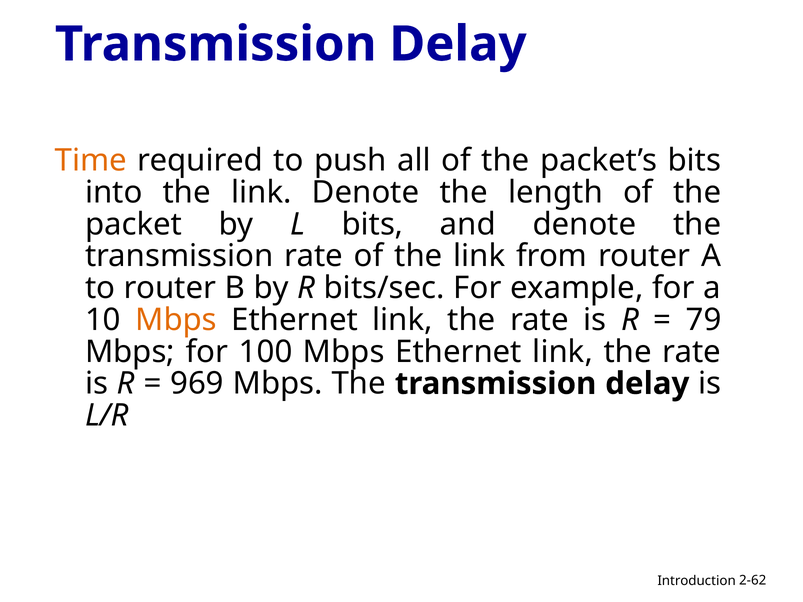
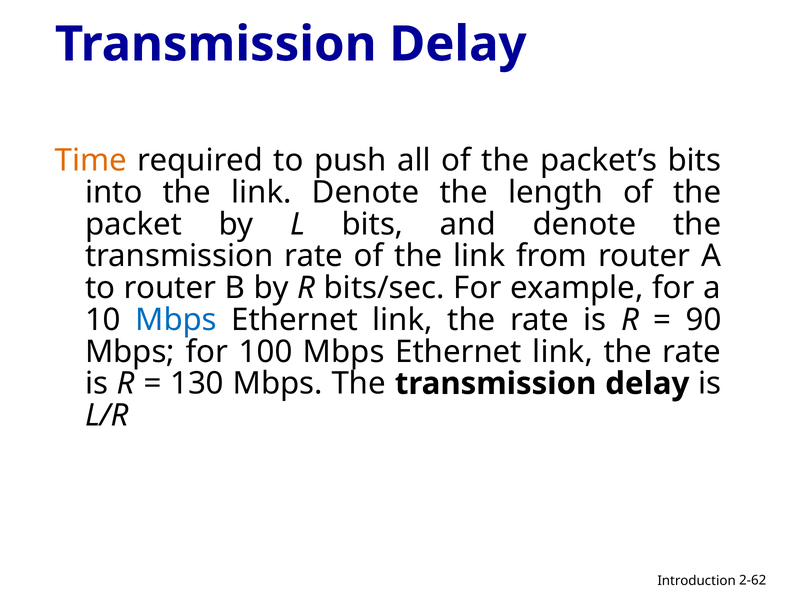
Mbps at (176, 320) colour: orange -> blue
79: 79 -> 90
969: 969 -> 130
